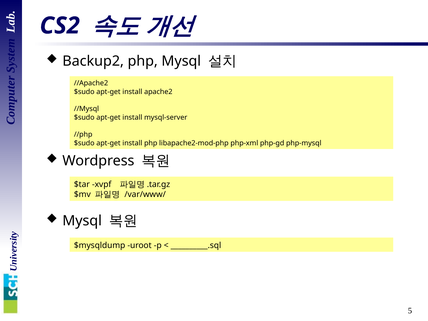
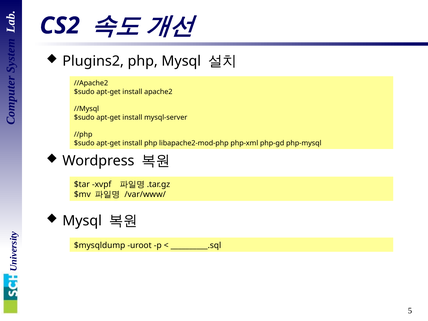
Backup2: Backup2 -> Plugins2
